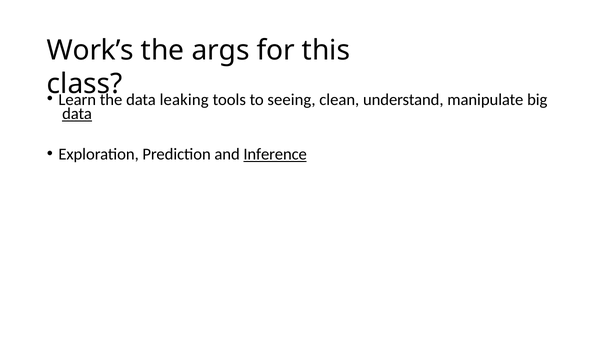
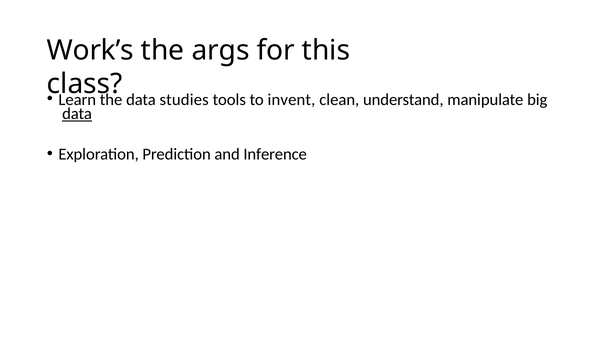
leaking: leaking -> studies
seeing: seeing -> invent
Inference underline: present -> none
